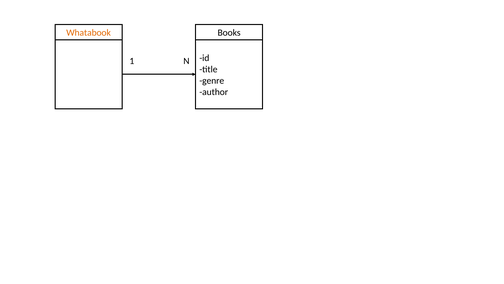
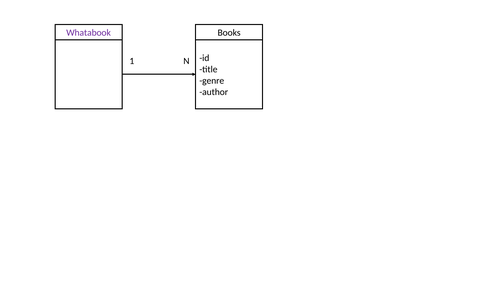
Whatabook colour: orange -> purple
